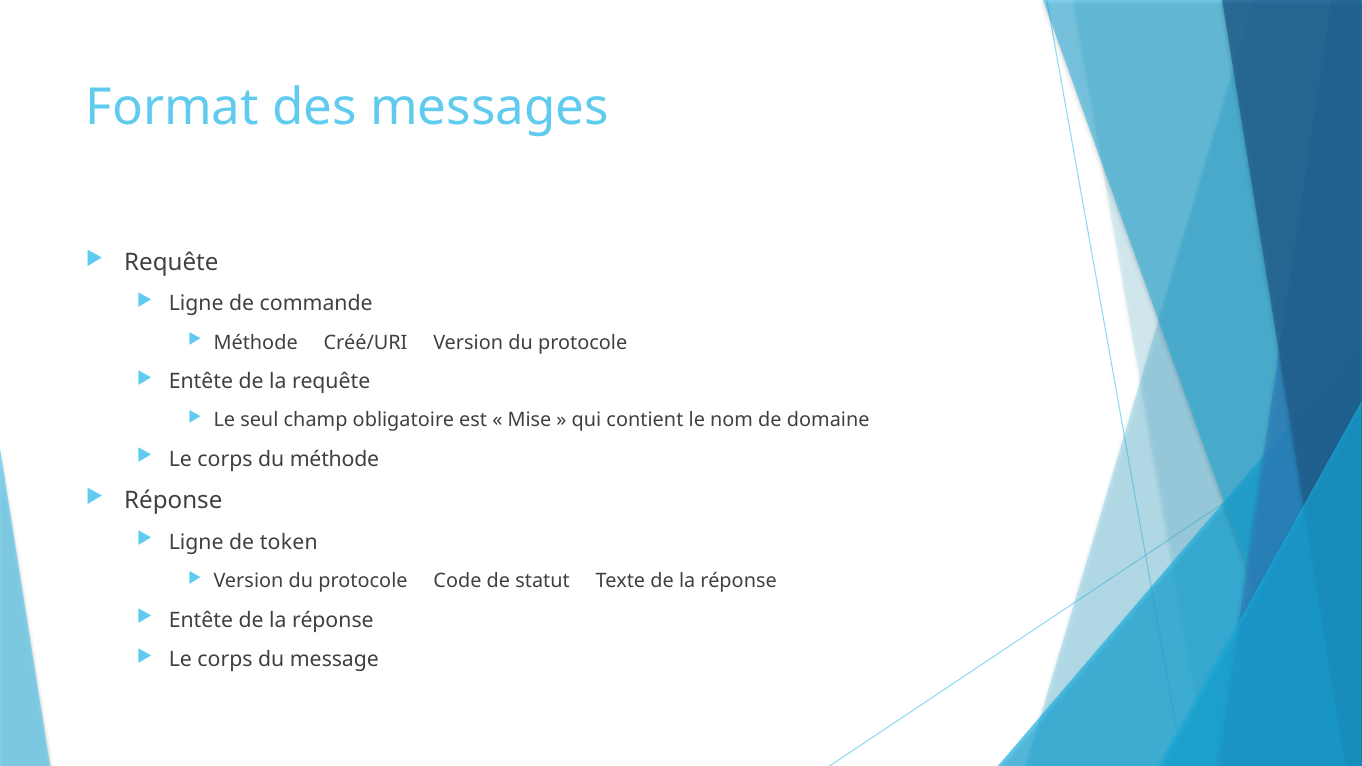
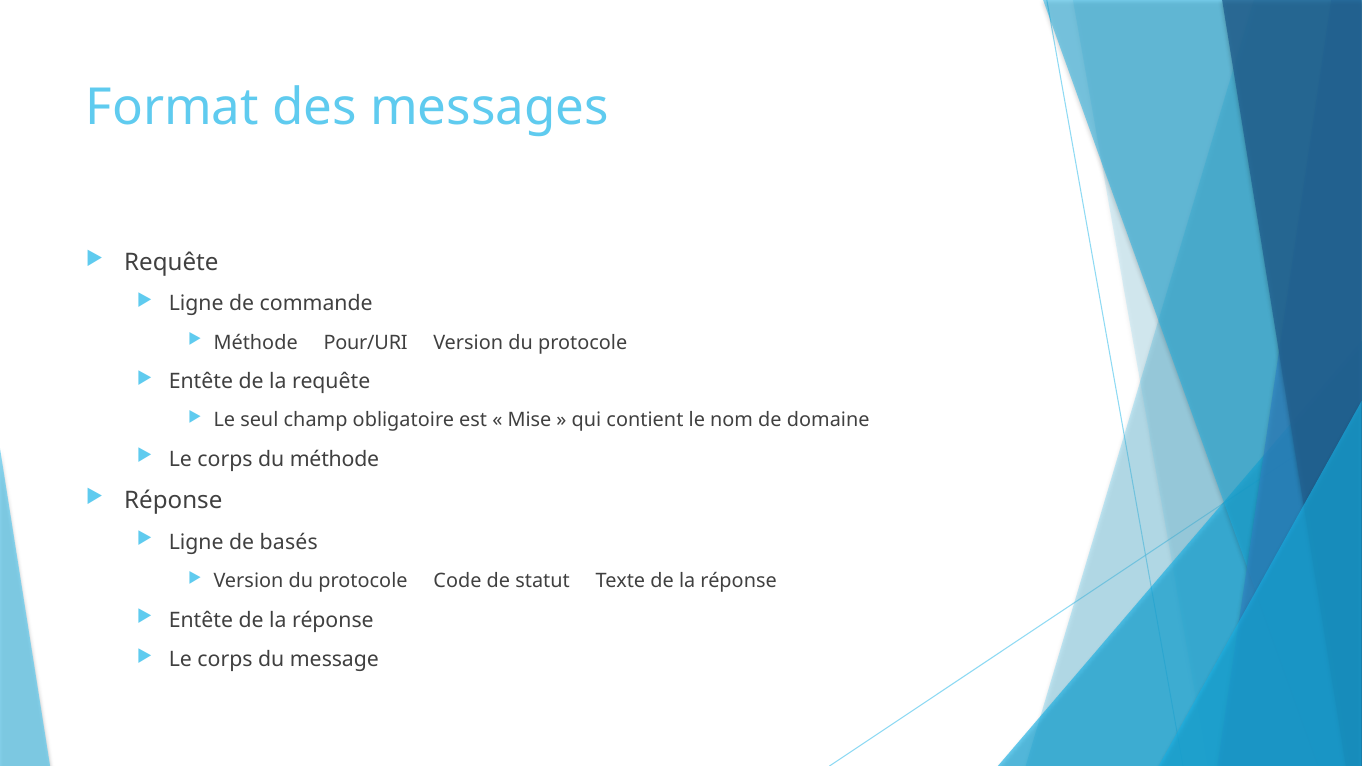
Créé/URI: Créé/URI -> Pour/URI
token: token -> basés
